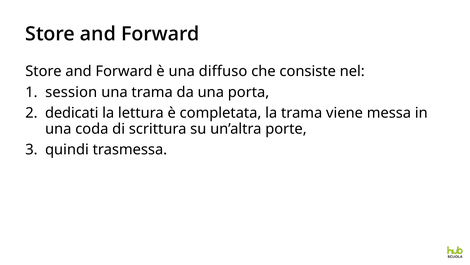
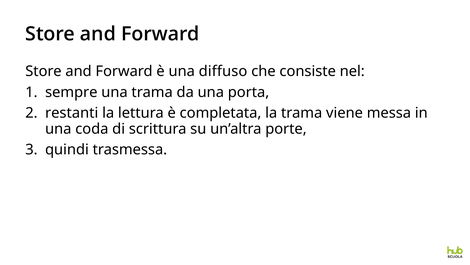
session: session -> sempre
dedicati: dedicati -> restanti
